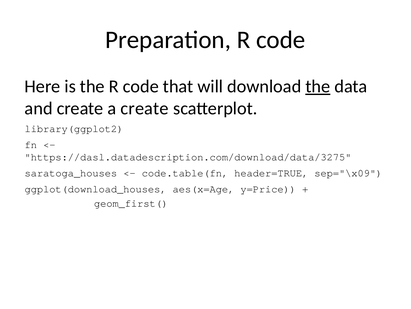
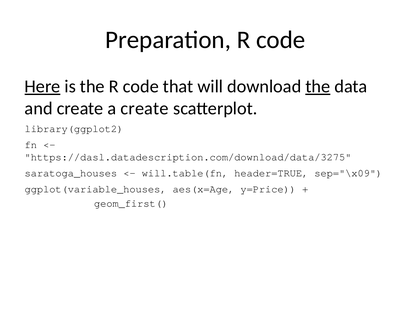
Here underline: none -> present
code.table(fn: code.table(fn -> will.table(fn
ggplot(download_houses: ggplot(download_houses -> ggplot(variable_houses
